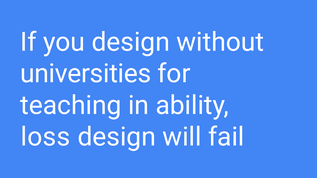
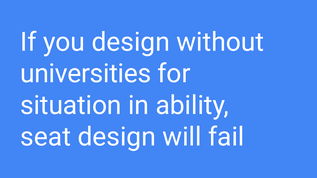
teaching: teaching -> situation
loss: loss -> seat
